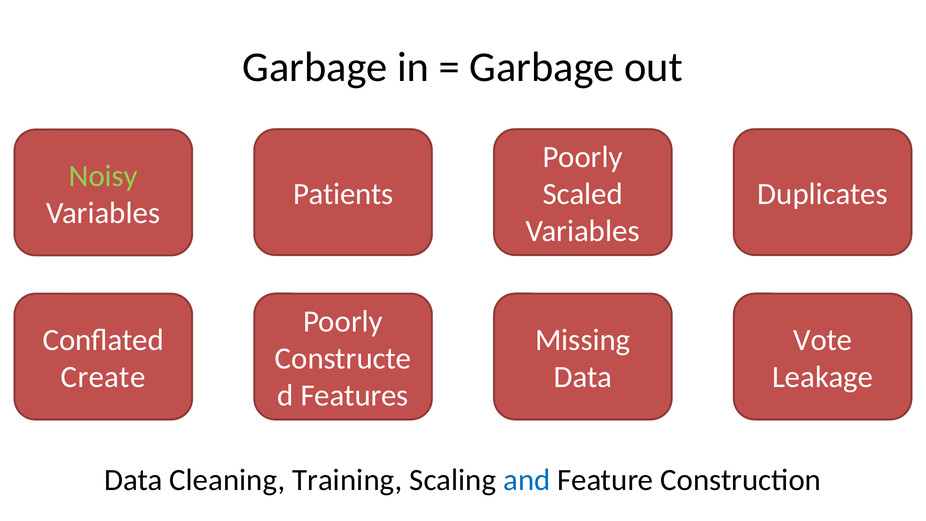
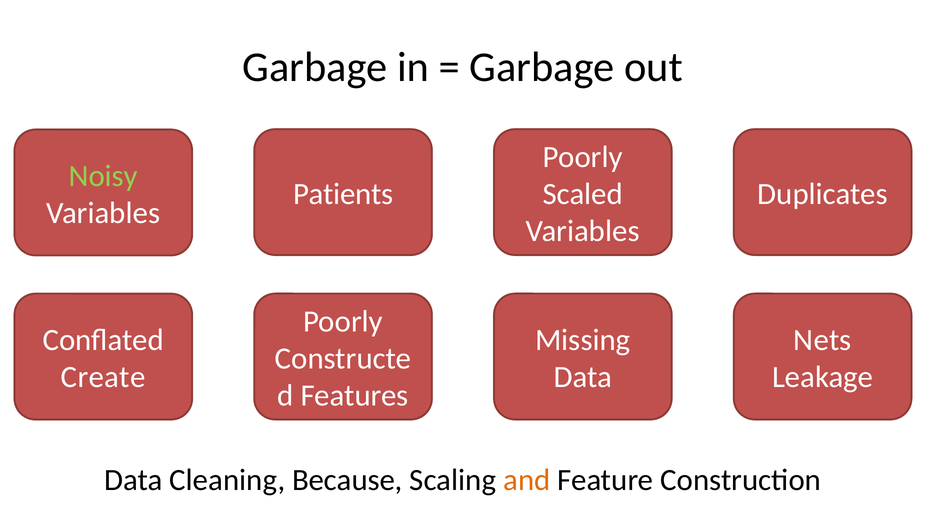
Vote: Vote -> Nets
Training: Training -> Because
and colour: blue -> orange
